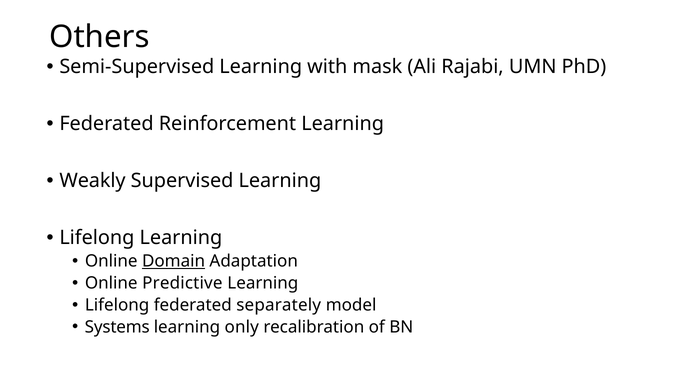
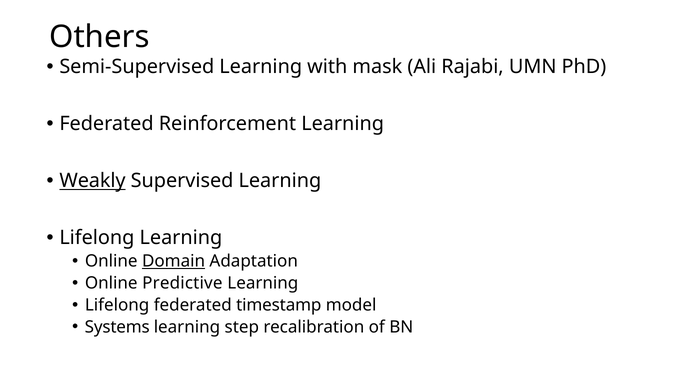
Weakly underline: none -> present
separately: separately -> timestamp
only: only -> step
